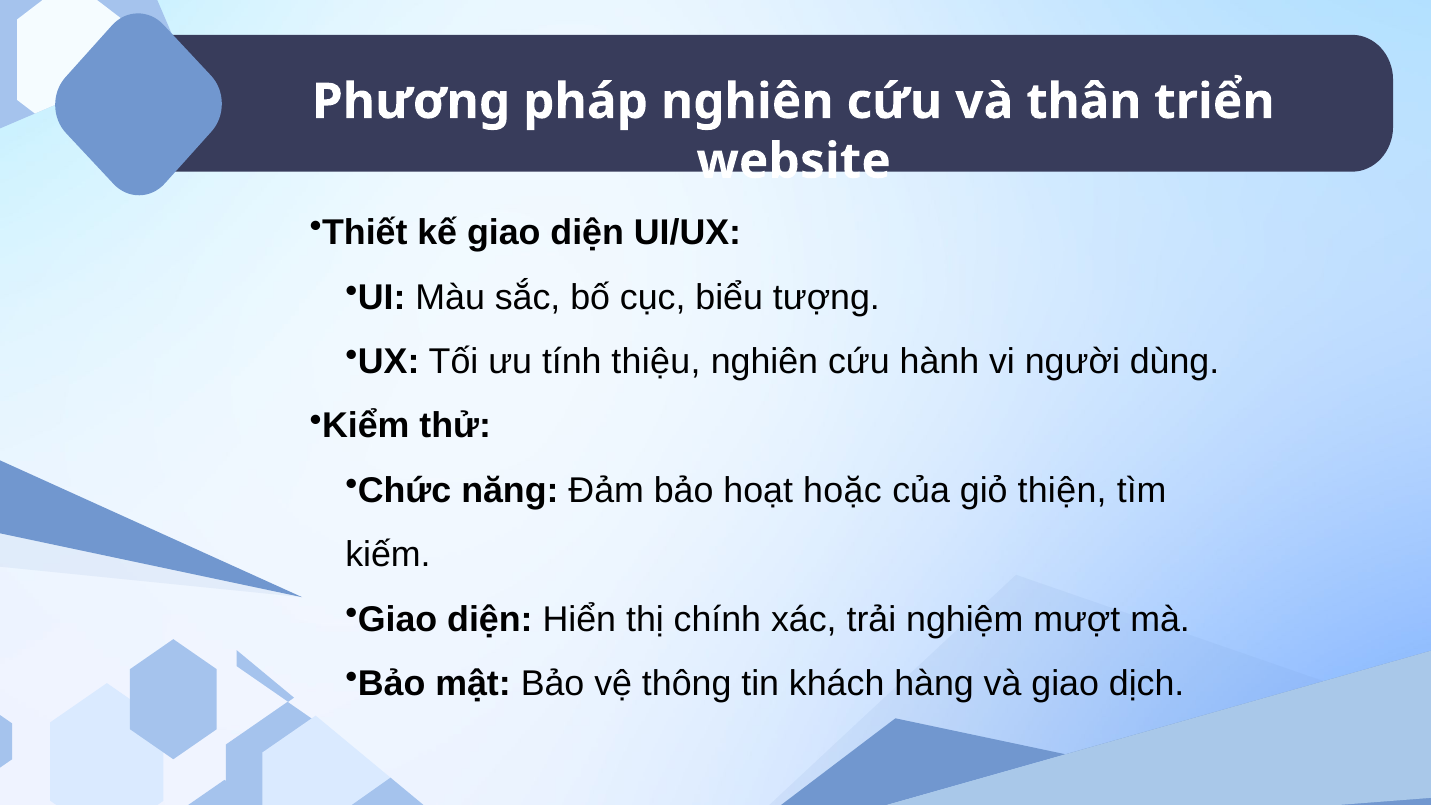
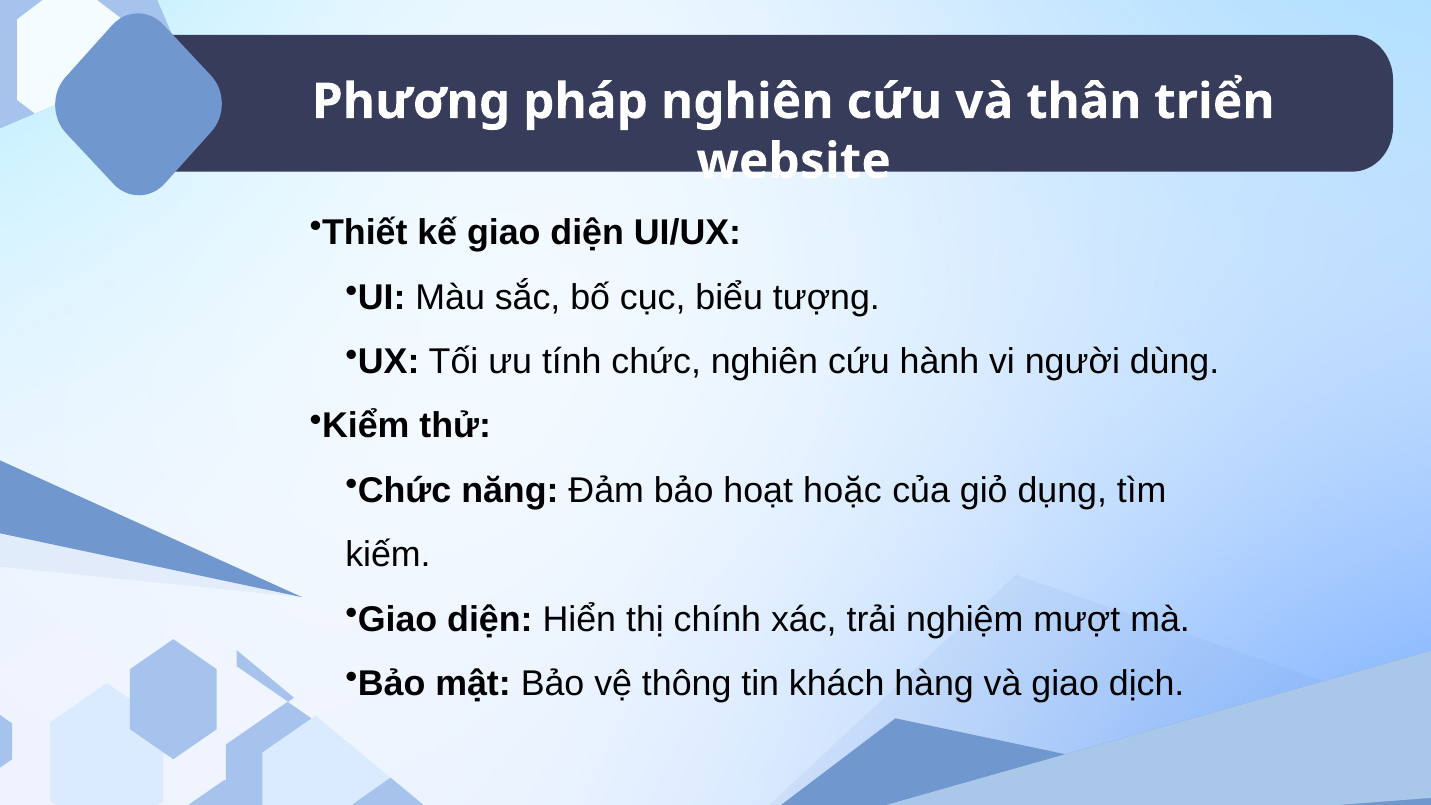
tính thiệu: thiệu -> chức
thiện: thiện -> dụng
